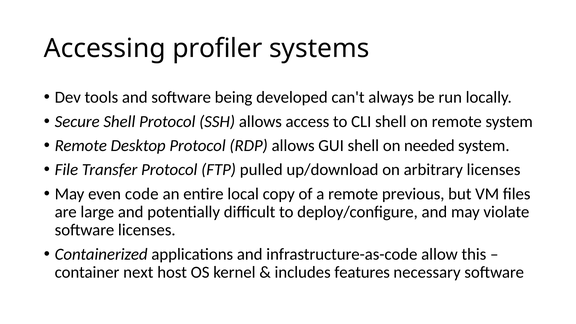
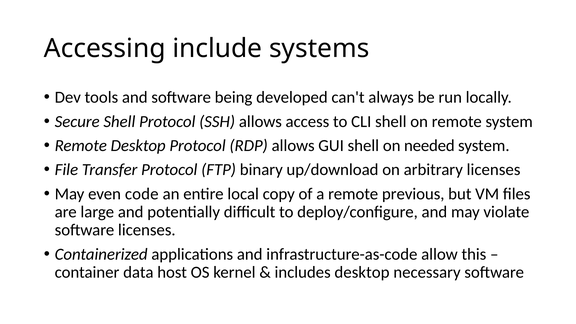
profiler: profiler -> include
pulled: pulled -> binary
next: next -> data
includes features: features -> desktop
